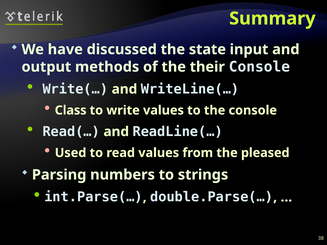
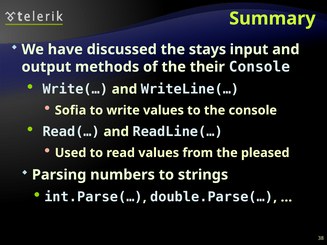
state: state -> stays
Class: Class -> Sofia
